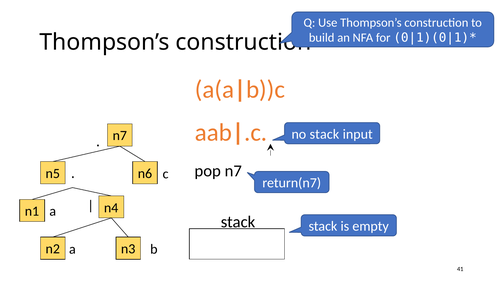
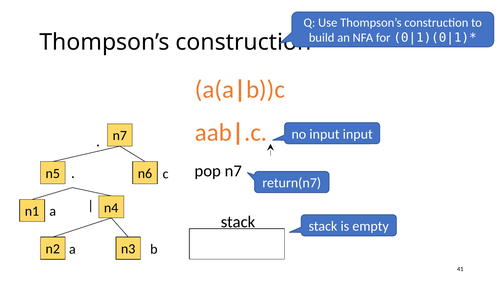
no stack: stack -> input
